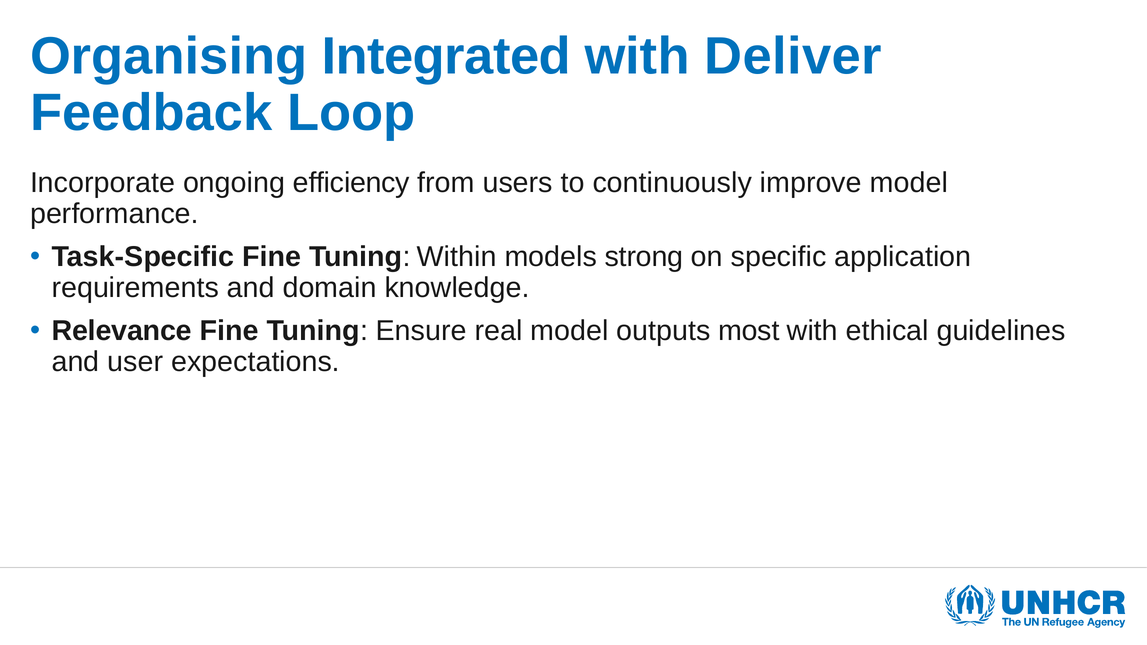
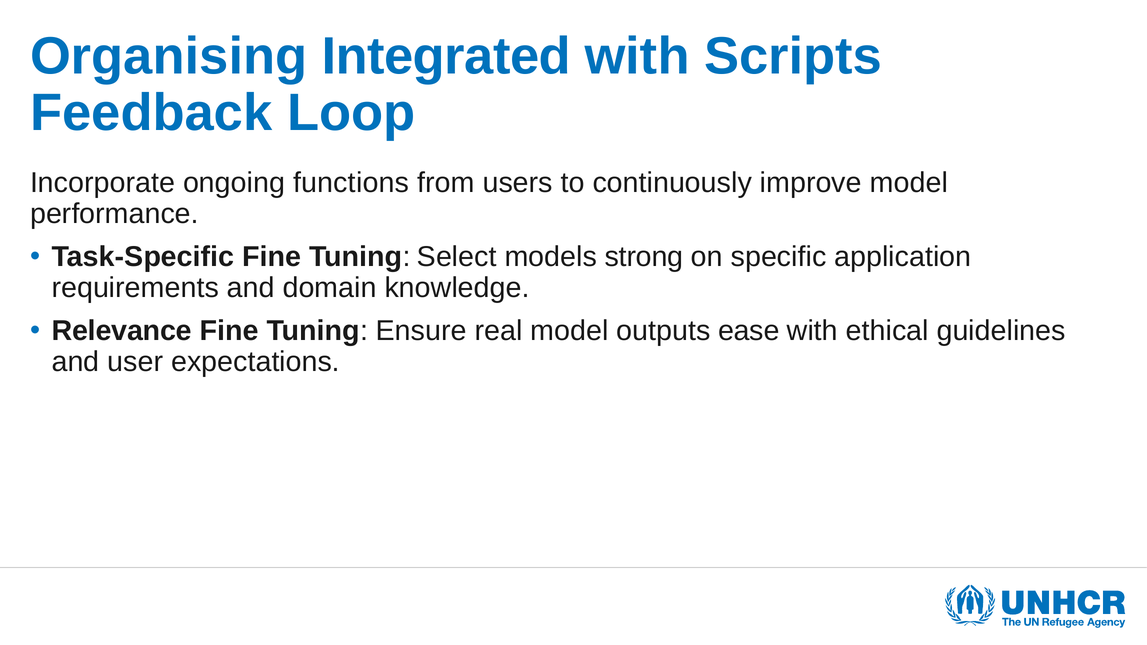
Deliver: Deliver -> Scripts
efficiency: efficiency -> functions
Within: Within -> Select
most: most -> ease
